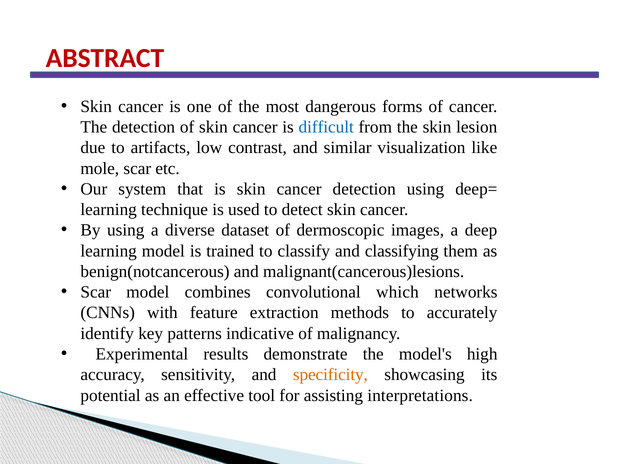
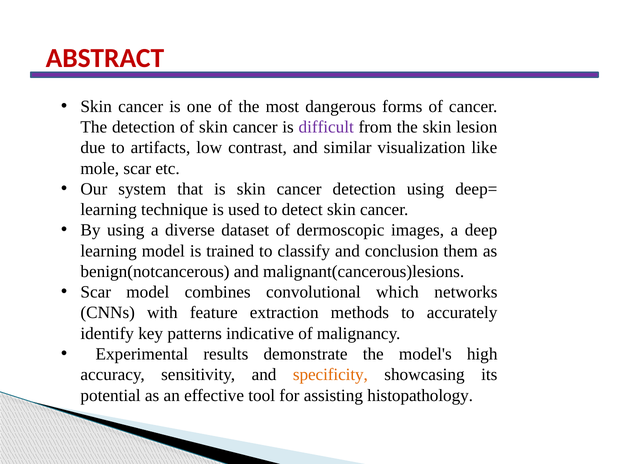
difficult colour: blue -> purple
classifying: classifying -> conclusion
interpretations: interpretations -> histopathology
